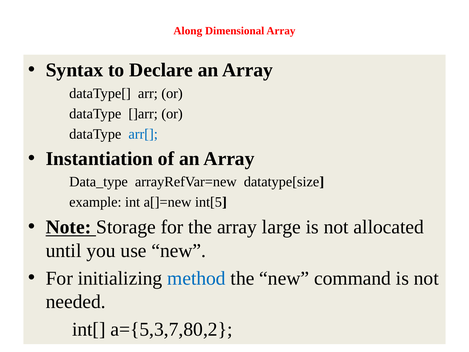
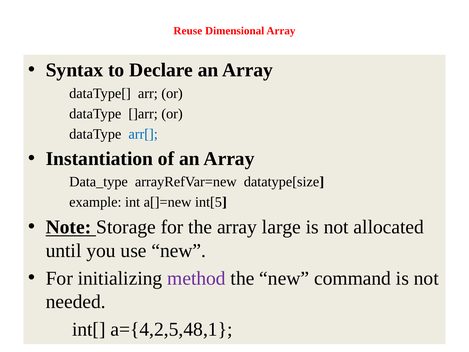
Along: Along -> Reuse
method colour: blue -> purple
a={5,3,7,80,2: a={5,3,7,80,2 -> a={4,2,5,48,1
